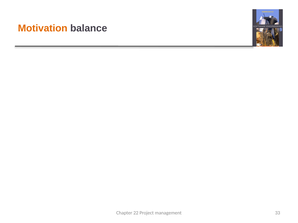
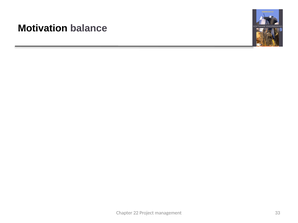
Motivation colour: orange -> black
